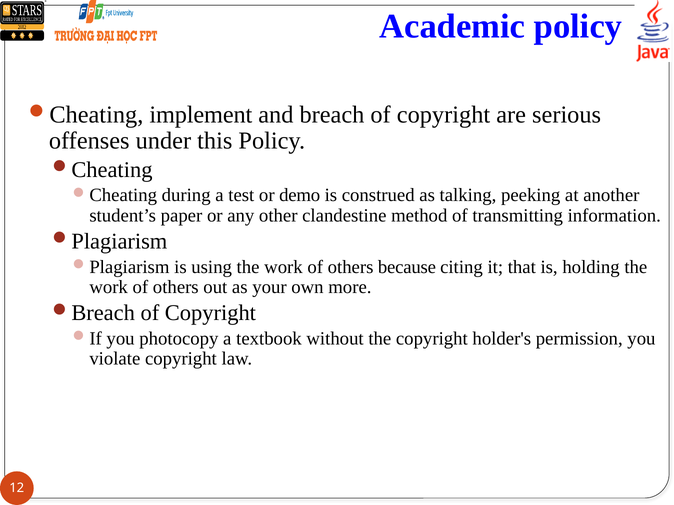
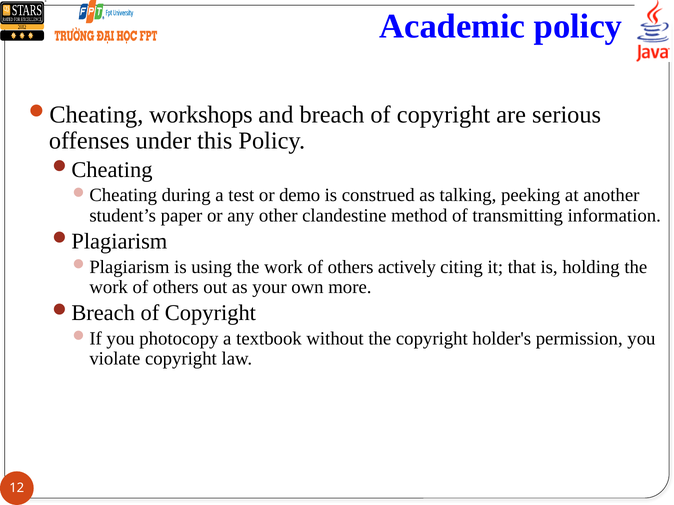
implement: implement -> workshops
because: because -> actively
